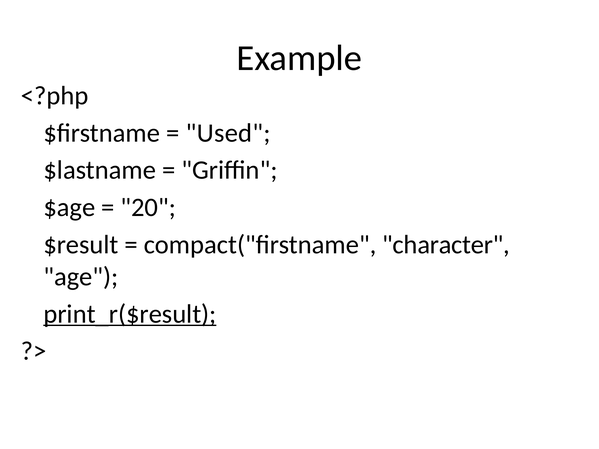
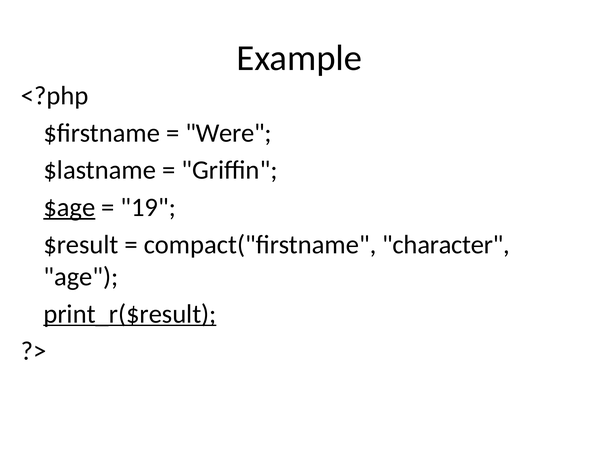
Used: Used -> Were
$age underline: none -> present
20: 20 -> 19
